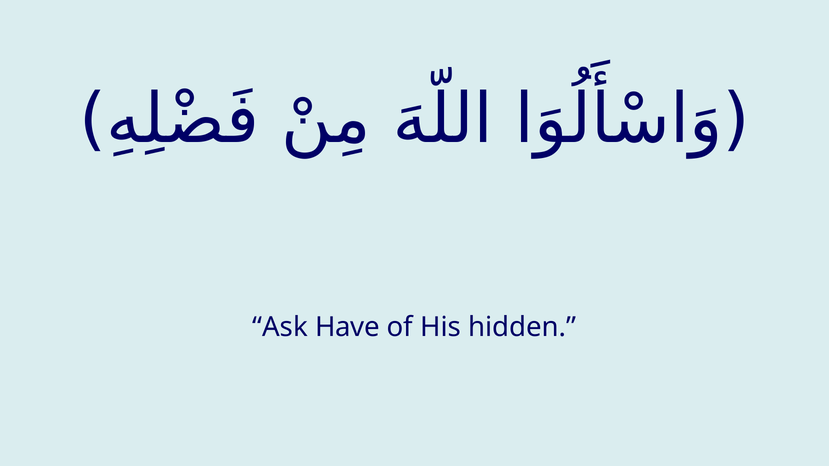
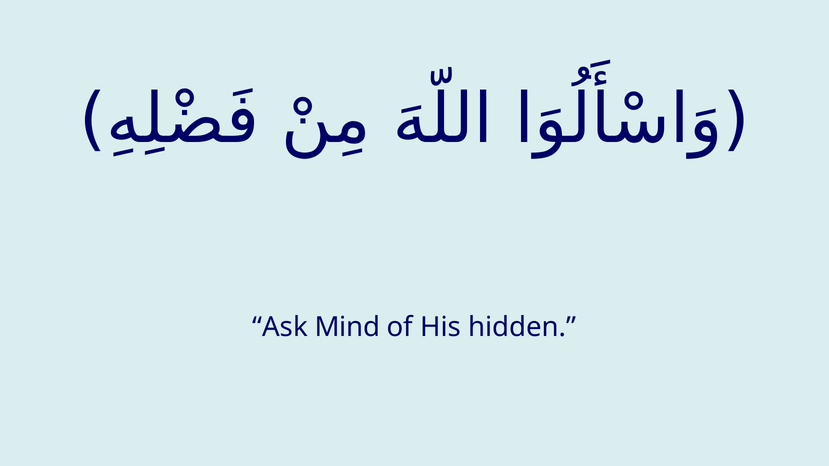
Have: Have -> Mind
